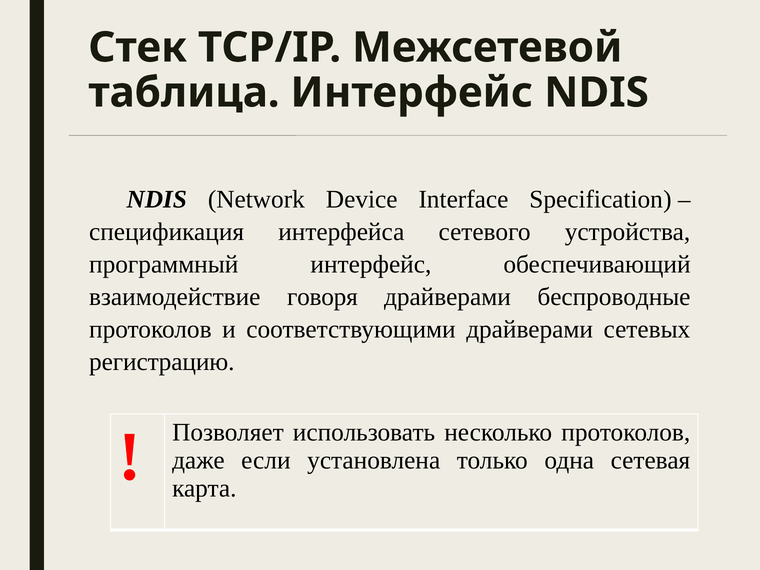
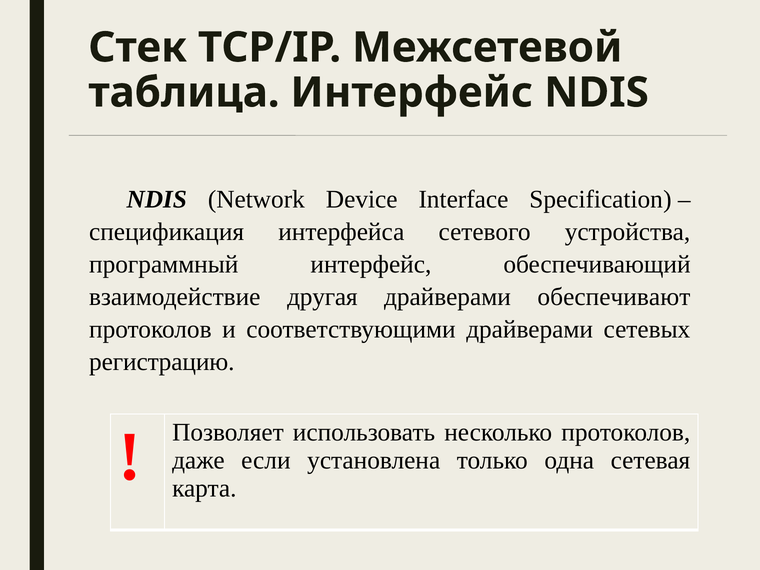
говоря: говоря -> другая
беспроводные: беспроводные -> обеспечивают
